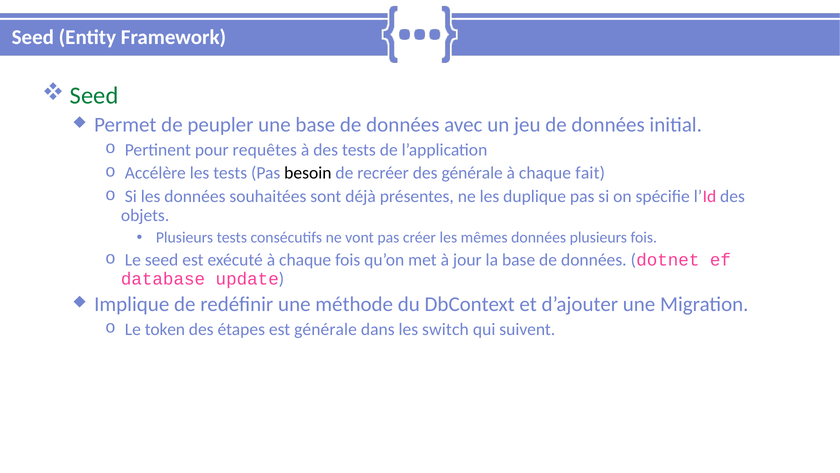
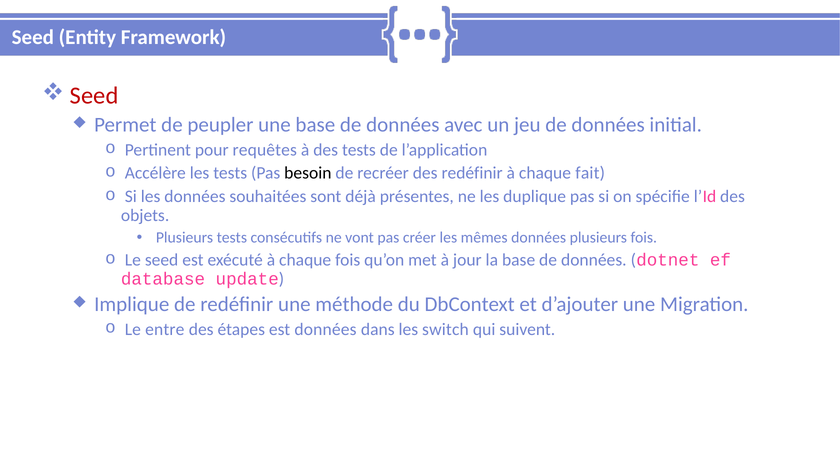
Seed at (94, 96) colour: green -> red
des générale: générale -> redéfinir
token: token -> entre
est générale: générale -> données
